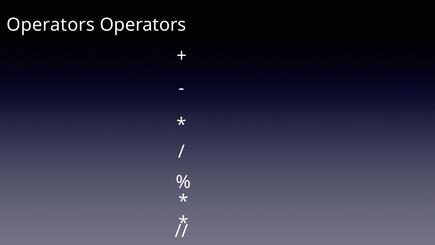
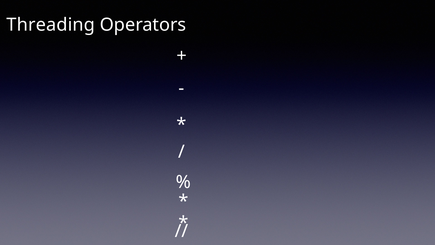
Operators at (51, 25): Operators -> Threading
